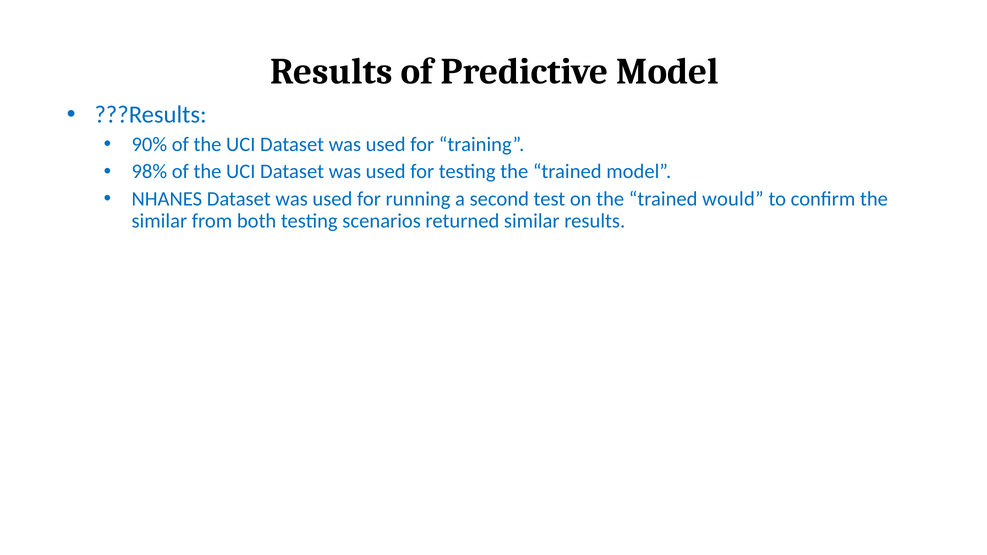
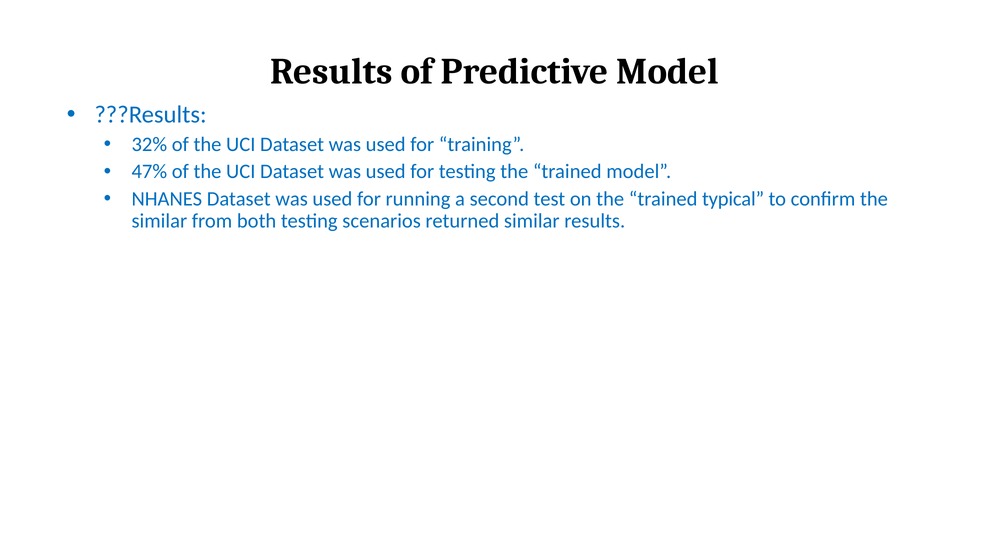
90%: 90% -> 32%
98%: 98% -> 47%
would: would -> typical
